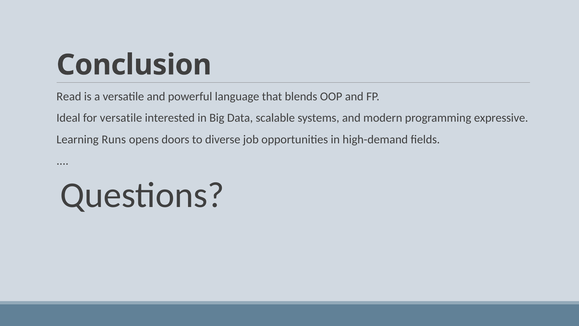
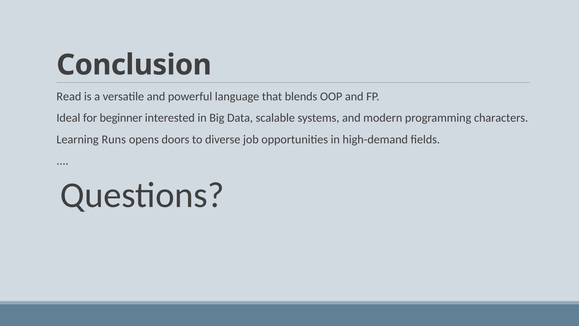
for versatile: versatile -> beginner
expressive: expressive -> characters
